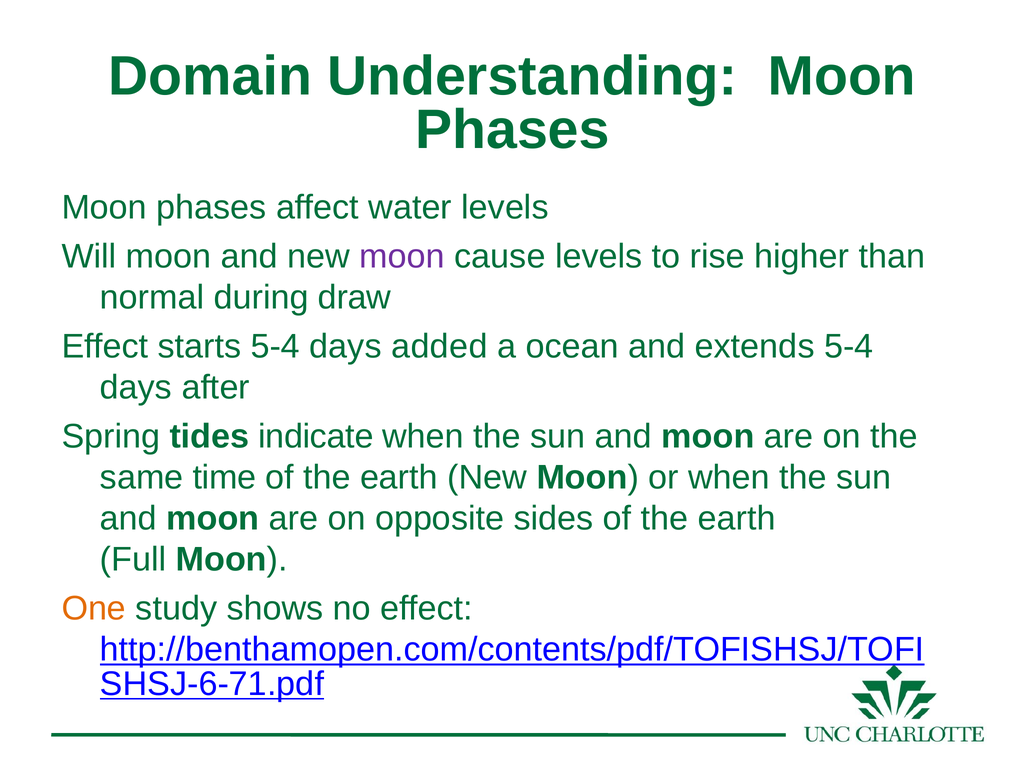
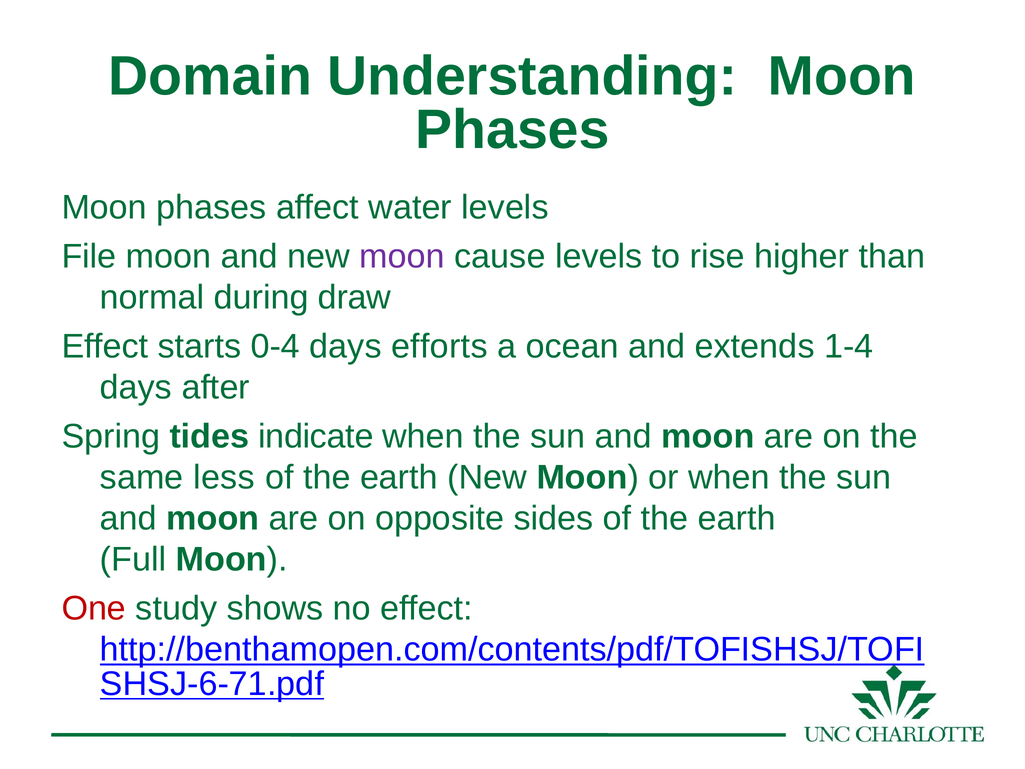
Will: Will -> File
starts 5-4: 5-4 -> 0-4
added: added -> efforts
extends 5-4: 5-4 -> 1-4
time: time -> less
One colour: orange -> red
